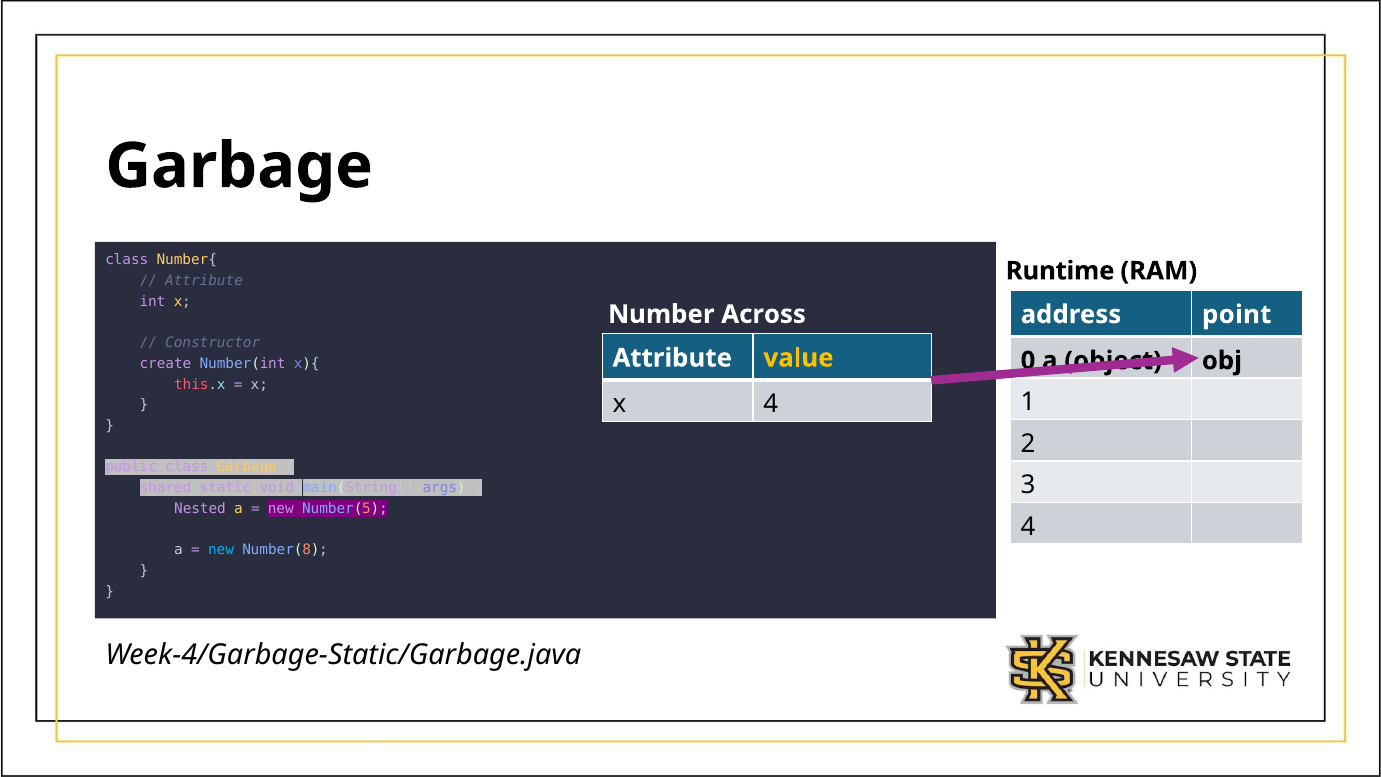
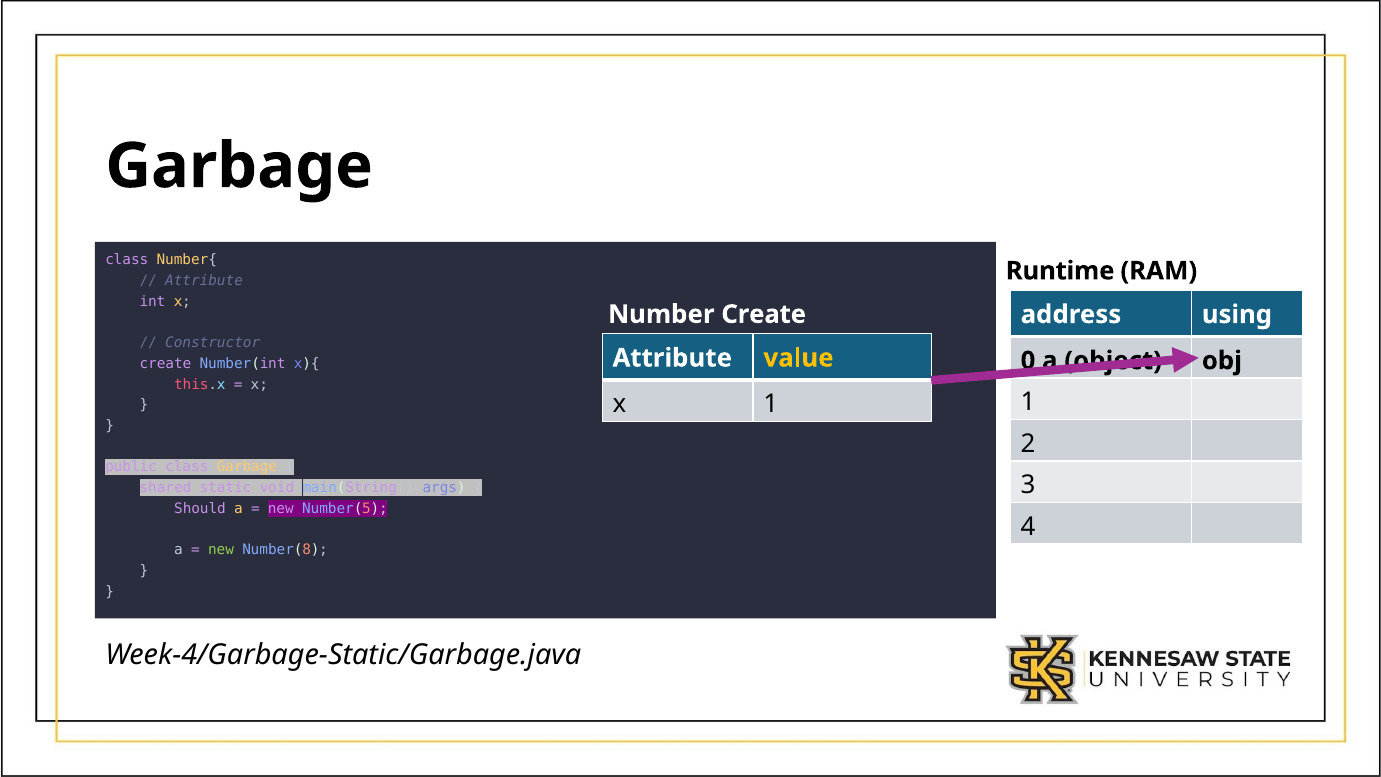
Number Across: Across -> Create
point: point -> using
x 4: 4 -> 1
Nested: Nested -> Should
new at (221, 550) colour: light blue -> light green
